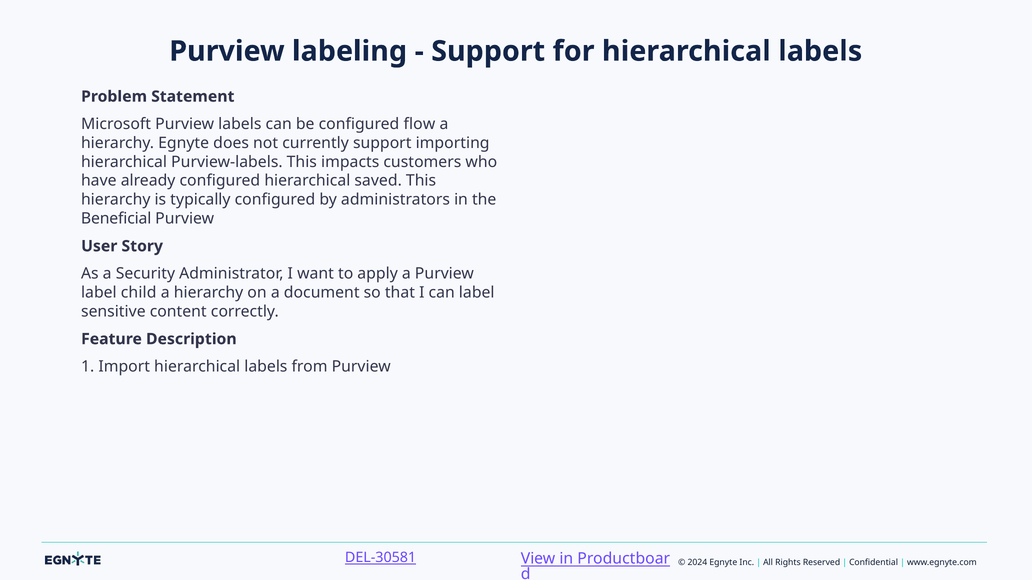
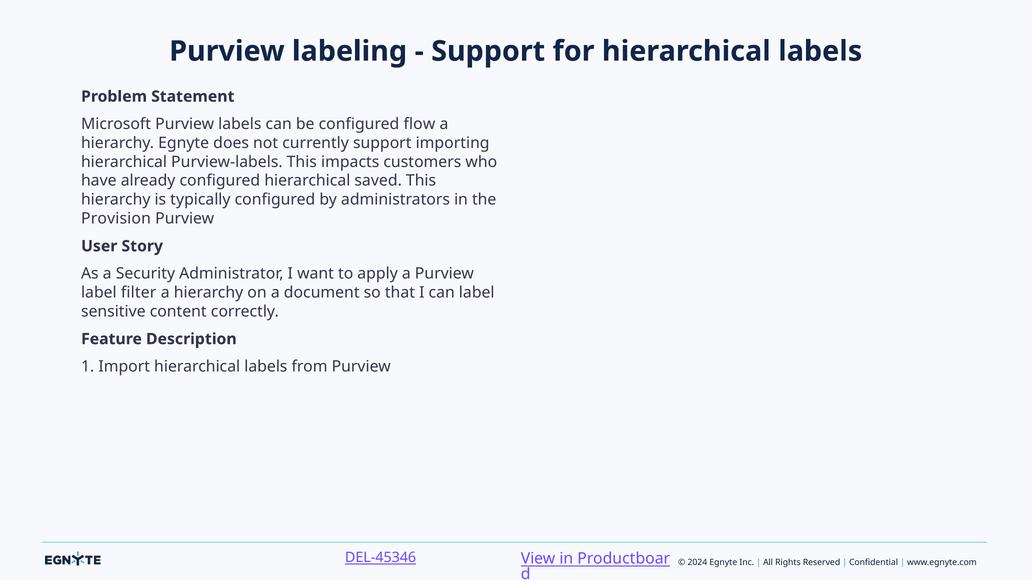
Beneficial: Beneficial -> Provision
child: child -> filter
DEL-30581: DEL-30581 -> DEL-45346
